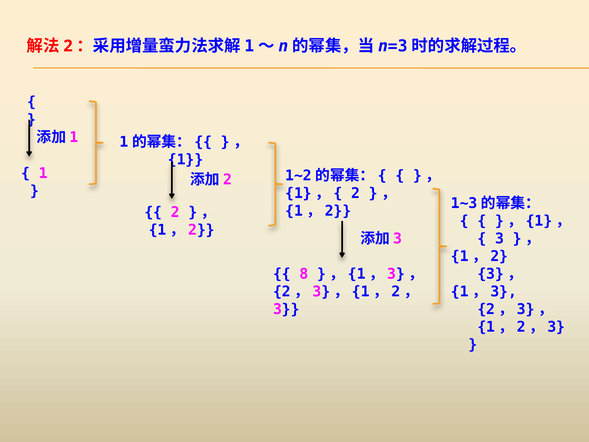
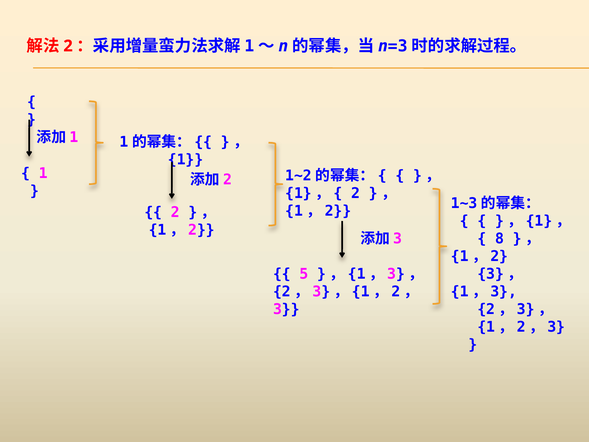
3 at (500, 238): 3 -> 8
8: 8 -> 5
